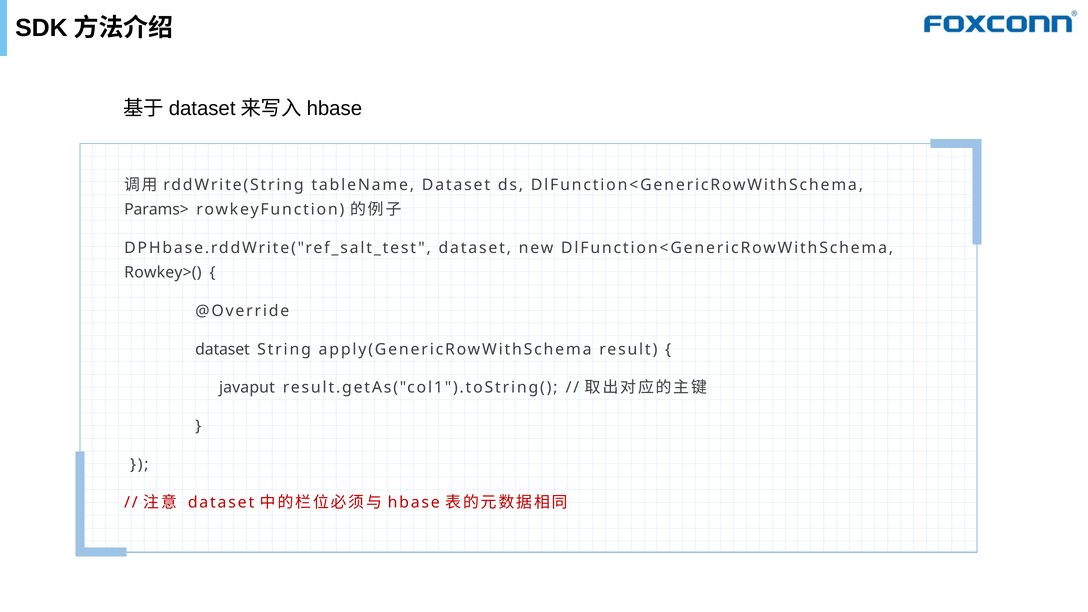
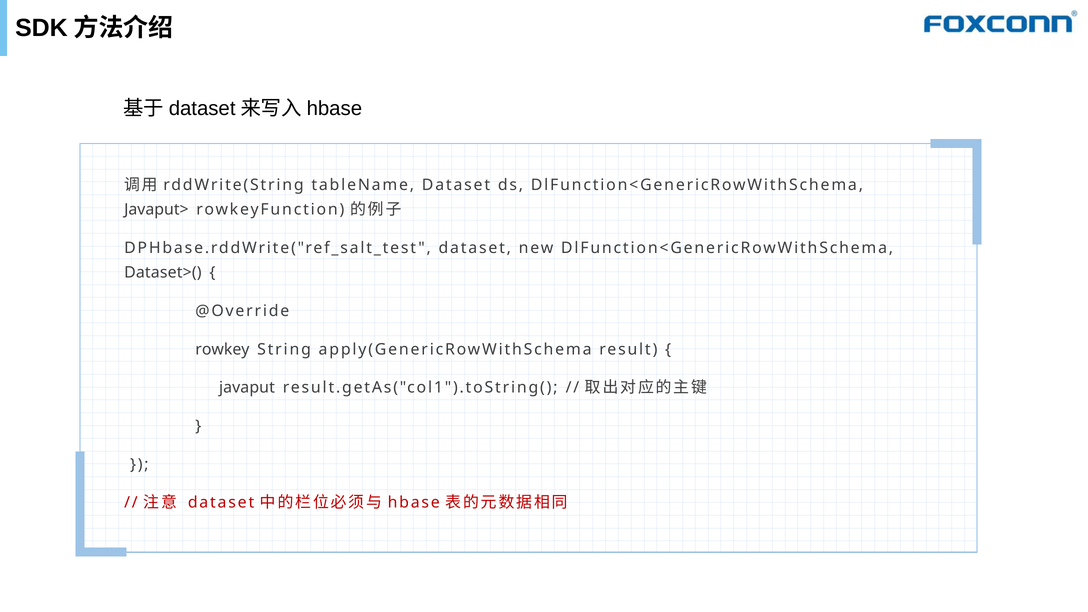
Params>: Params> -> Javaput>
Rowkey>(: Rowkey>( -> Dataset>(
dataset at (222, 349): dataset -> rowkey
